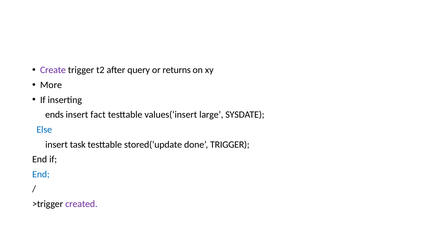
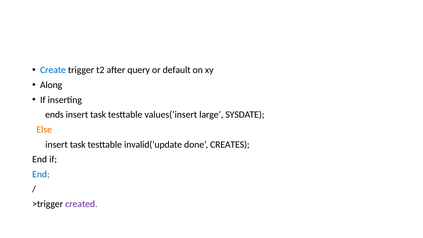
Create colour: purple -> blue
returns: returns -> default
More: More -> Along
fact at (98, 115): fact -> task
Else colour: blue -> orange
stored(‘update: stored(‘update -> invalid(‘update
done TRIGGER: TRIGGER -> CREATES
